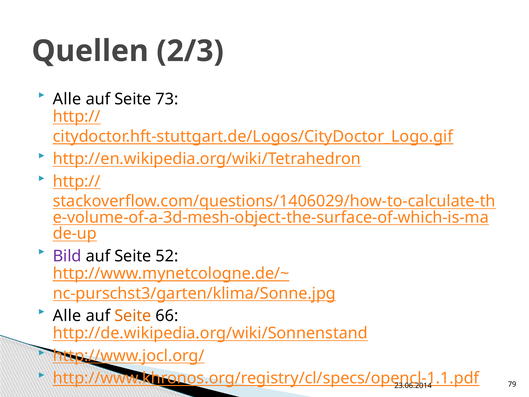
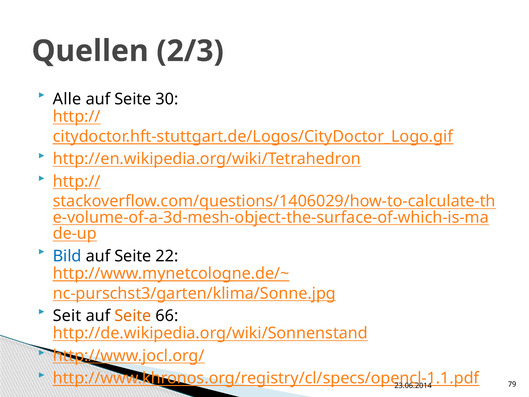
73: 73 -> 30
Bild colour: purple -> blue
52: 52 -> 22
Alle at (67, 316): Alle -> Seit
